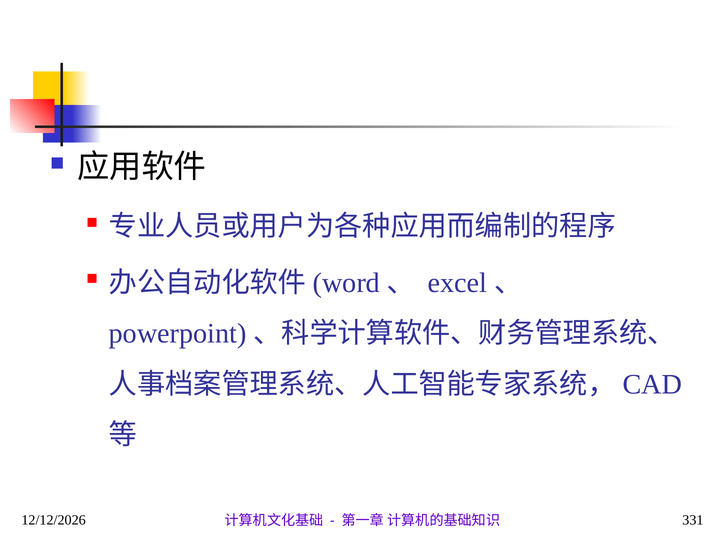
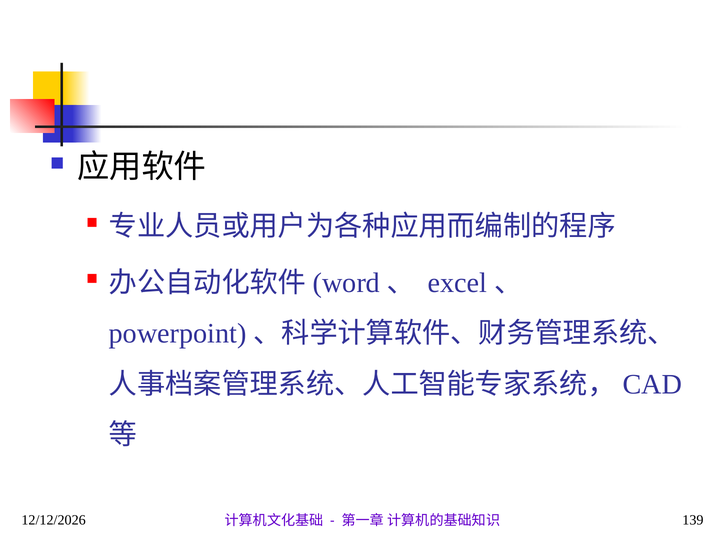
331: 331 -> 139
